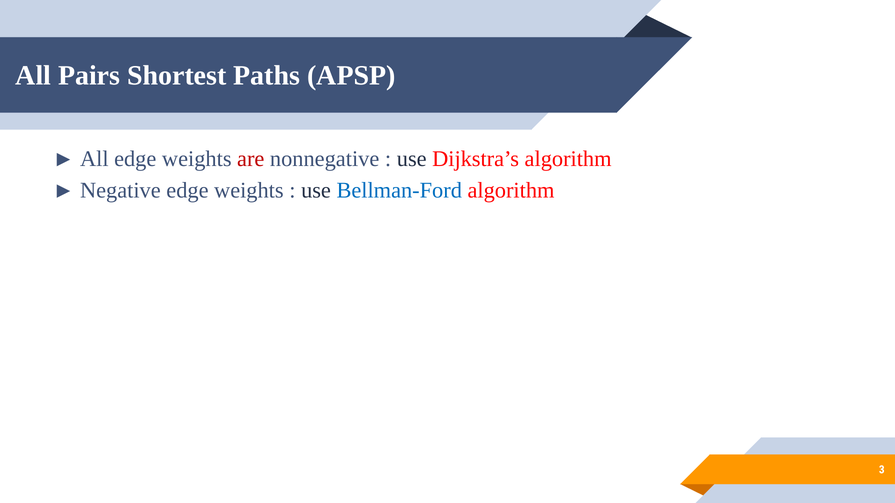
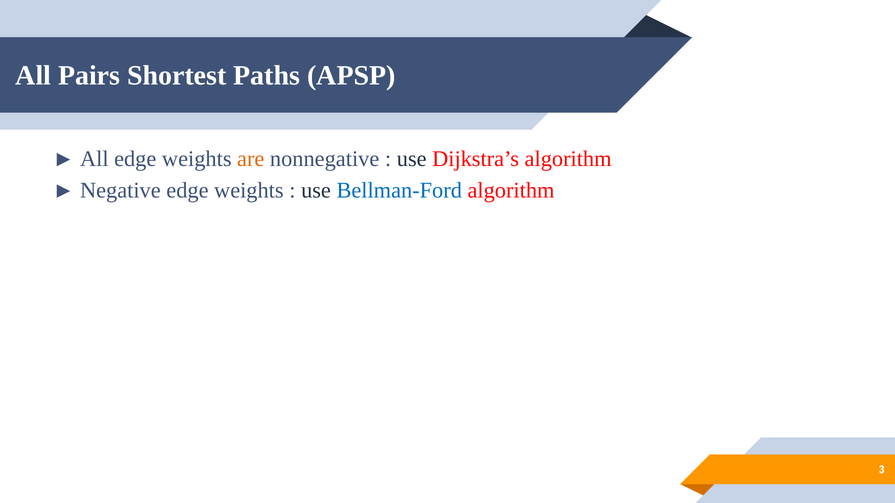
are colour: red -> orange
